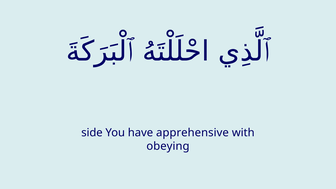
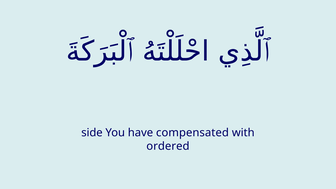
apprehensive: apprehensive -> compensated
obeying: obeying -> ordered
